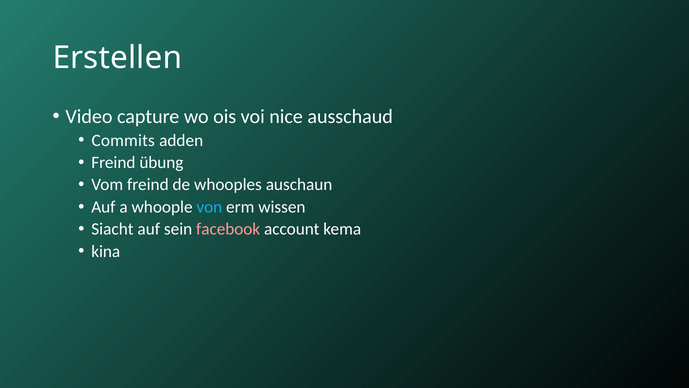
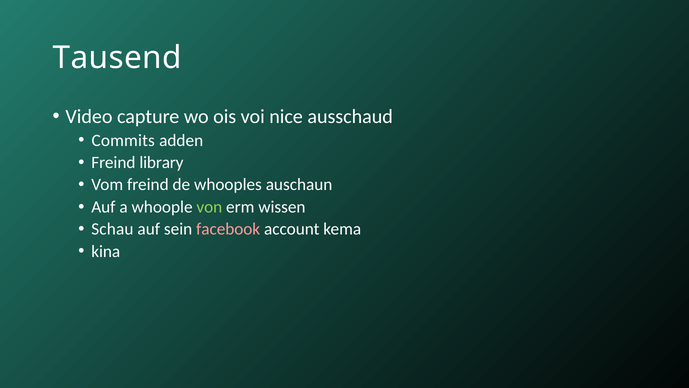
Erstellen: Erstellen -> Tausend
übung: übung -> library
von colour: light blue -> light green
Siacht: Siacht -> Schau
